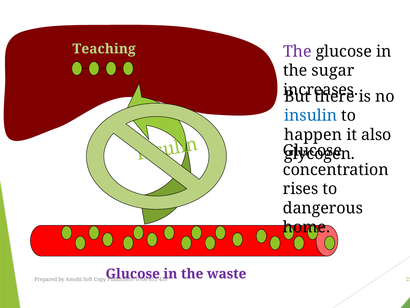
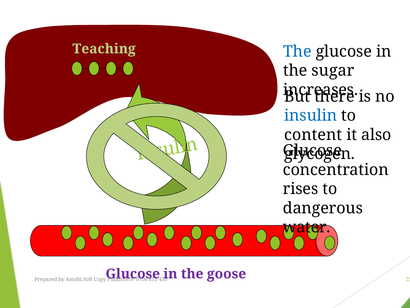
The at (297, 51) colour: purple -> blue
happen: happen -> content
home: home -> water
waste: waste -> goose
